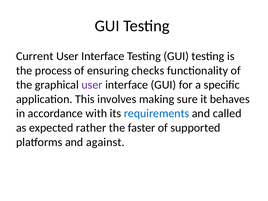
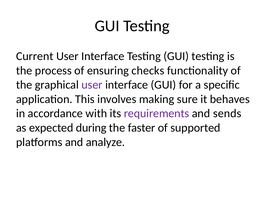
requirements colour: blue -> purple
called: called -> sends
rather: rather -> during
against: against -> analyze
